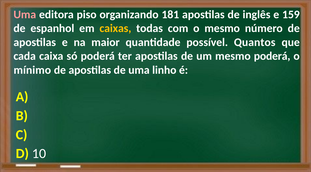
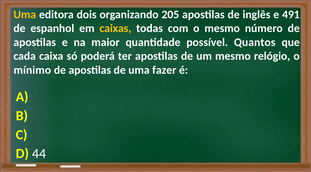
Uma at (25, 15) colour: pink -> yellow
piso: piso -> dois
181: 181 -> 205
159: 159 -> 491
mesmo poderá: poderá -> relógio
linho: linho -> fazer
10: 10 -> 44
